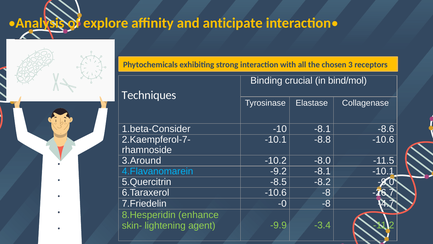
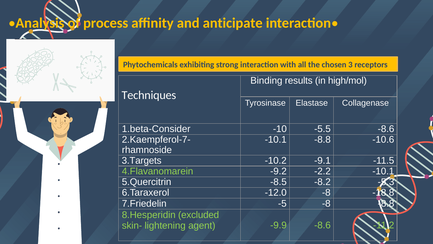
explore: explore -> process
crucial: crucial -> results
bind/mol: bind/mol -> high/mol
-10 -8.1: -8.1 -> -5.5
3.Around: 3.Around -> 3.Targets
-8.0: -8.0 -> -9.1
4.Flavanomarein colour: light blue -> light green
-9.2 -8.1: -8.1 -> -2.2
-9.0: -9.0 -> -5.3
6.Taraxerol -10.6: -10.6 -> -12.0
-26.7: -26.7 -> -18.8
-0: -0 -> -5
-8 -4.7: -4.7 -> -8.8
enhance: enhance -> excluded
-9.9 -3.4: -3.4 -> -8.6
